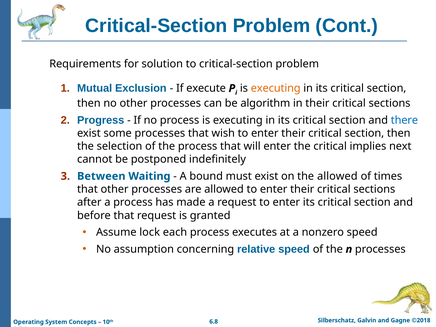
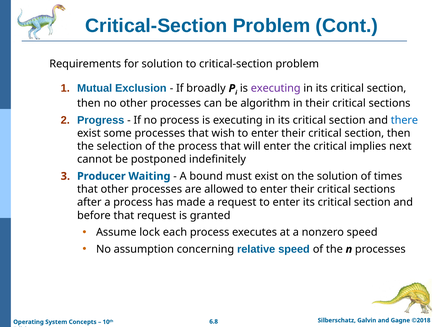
execute: execute -> broadly
executing at (276, 88) colour: orange -> purple
Between: Between -> Producer
the allowed: allowed -> solution
